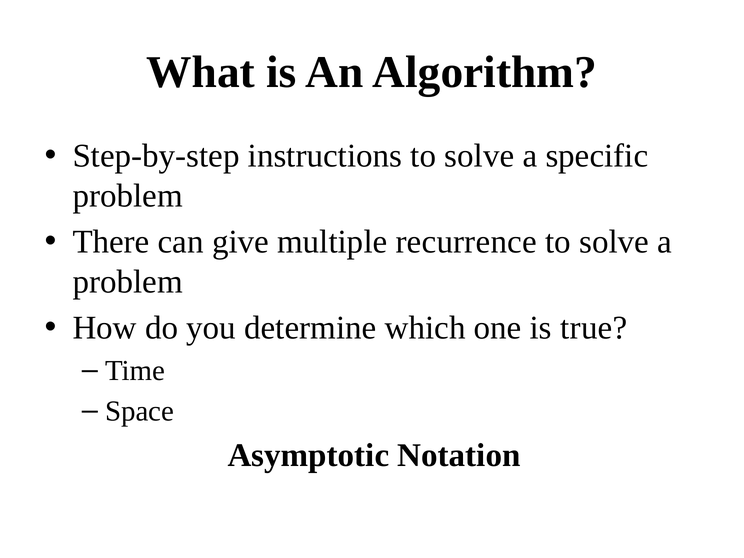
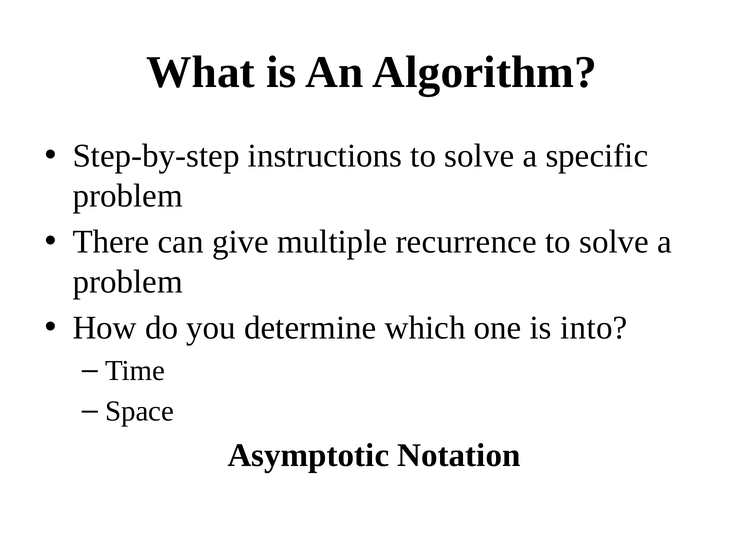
true: true -> into
